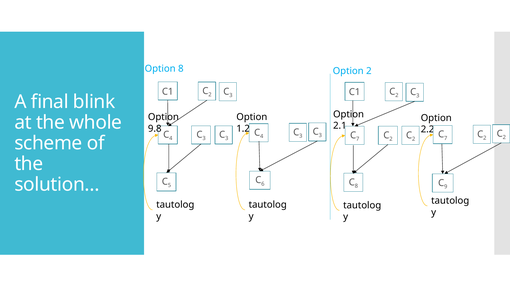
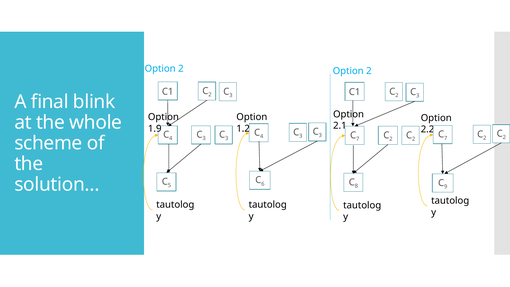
8 at (181, 69): 8 -> 2
9.8: 9.8 -> 1.9
